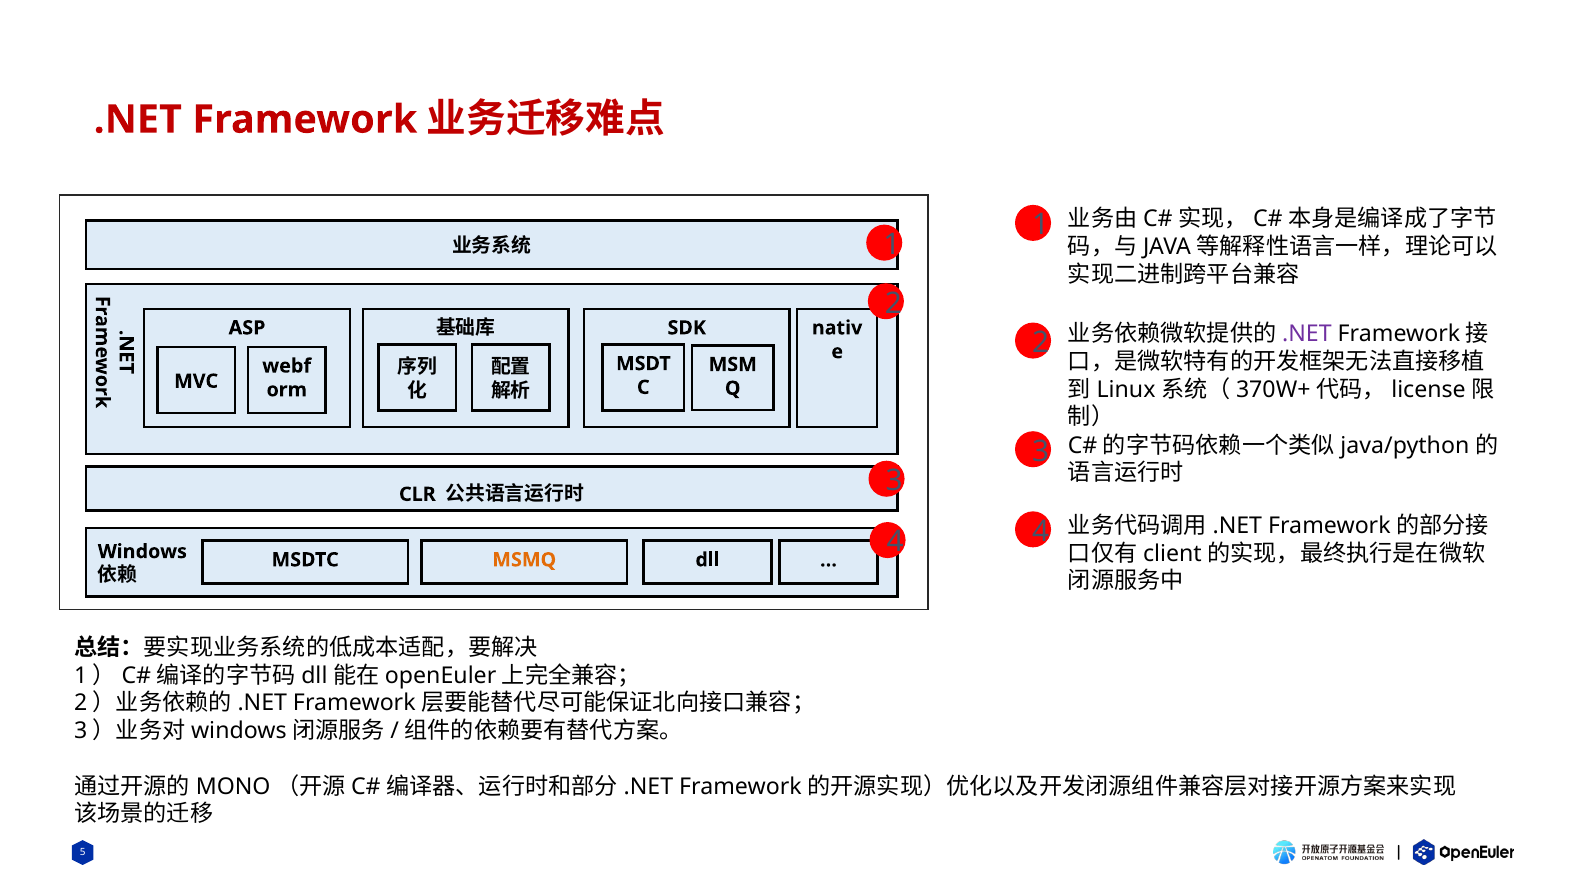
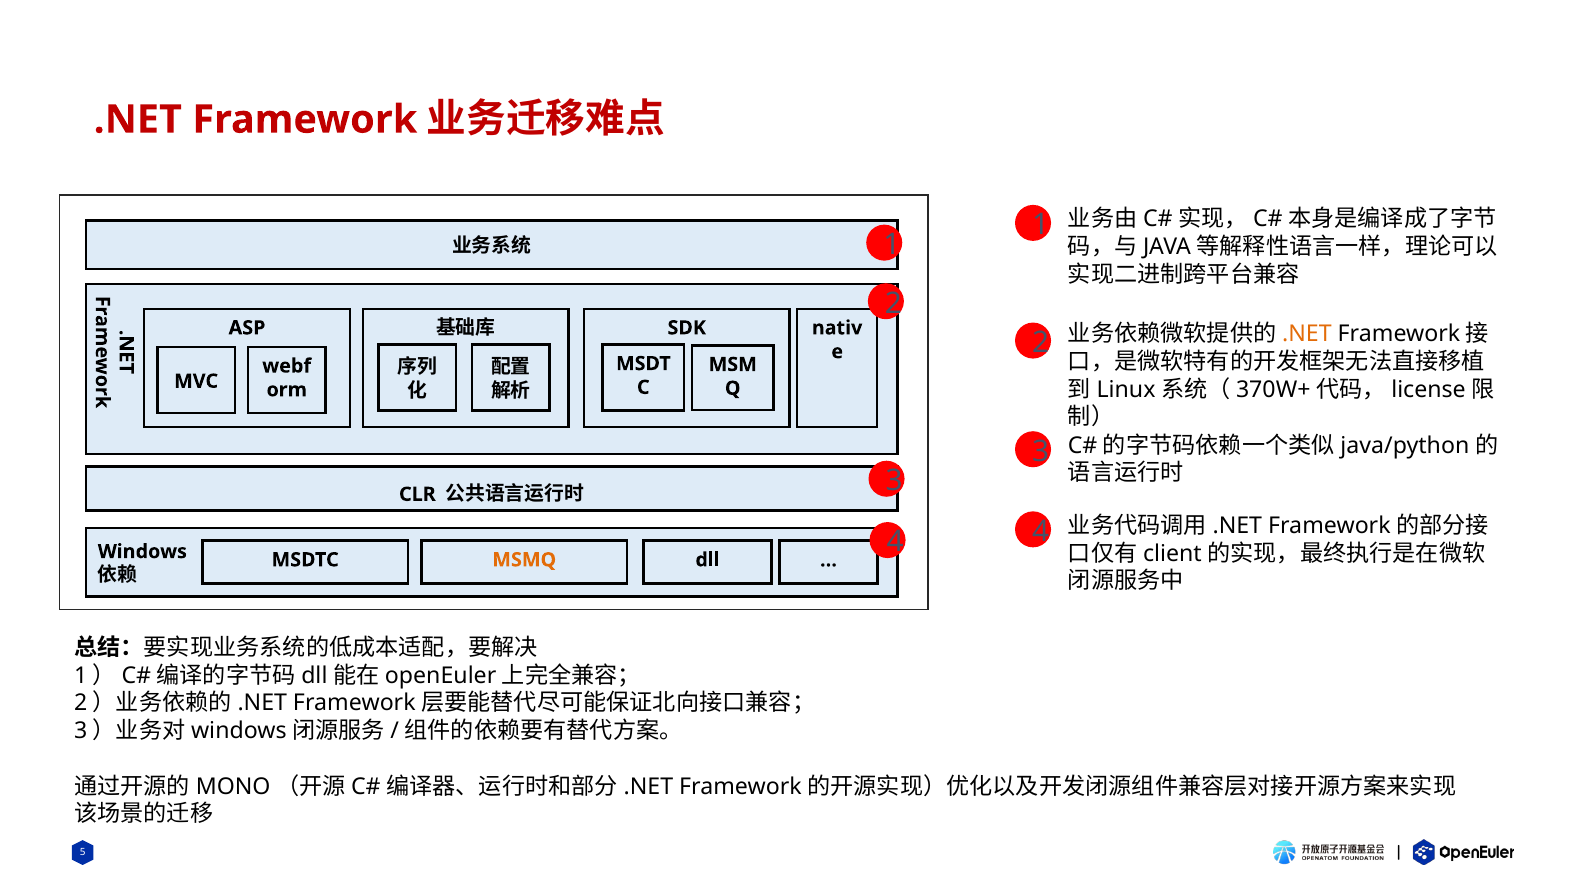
.NET at (1307, 334) colour: purple -> orange
